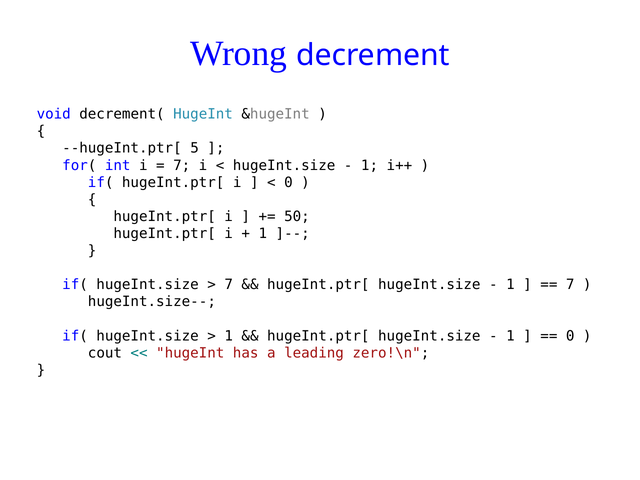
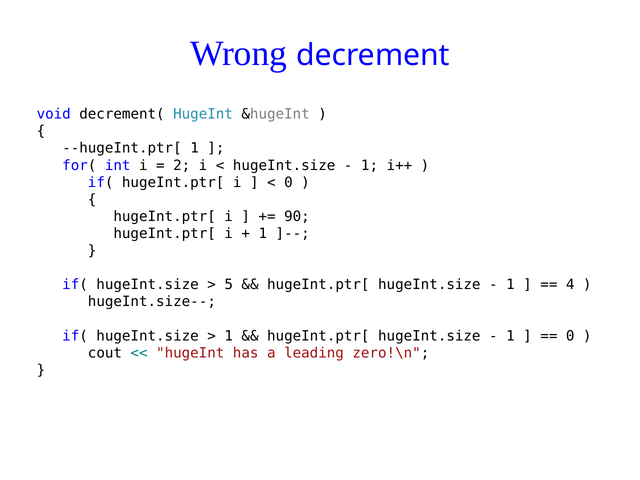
--hugeInt.ptr[ 5: 5 -> 1
7 at (182, 165): 7 -> 2
50: 50 -> 90
7 at (229, 285): 7 -> 5
7 at (570, 285): 7 -> 4
